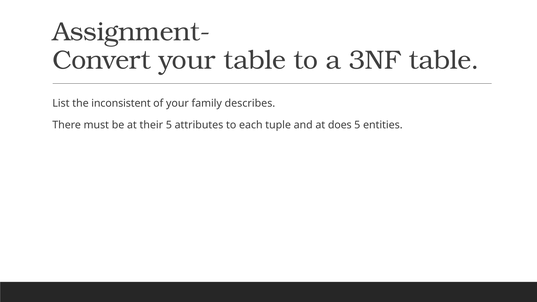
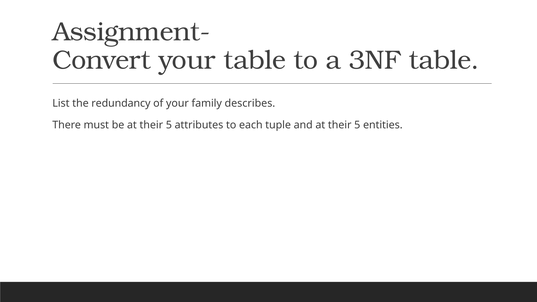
inconsistent: inconsistent -> redundancy
and at does: does -> their
